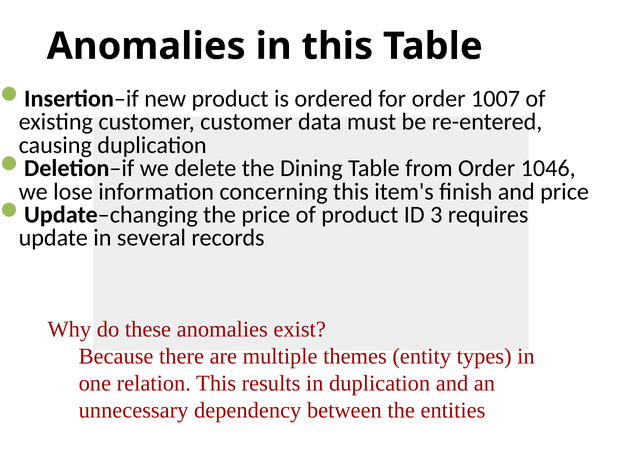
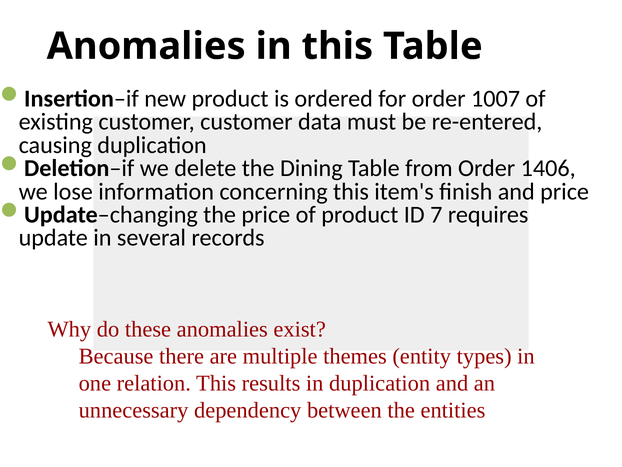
1046: 1046 -> 1406
3: 3 -> 7
